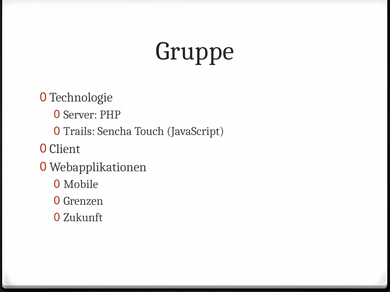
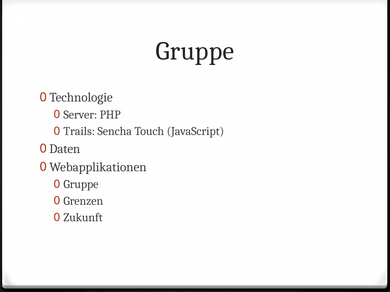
Client: Client -> Daten
Mobile at (81, 185): Mobile -> Gruppe
